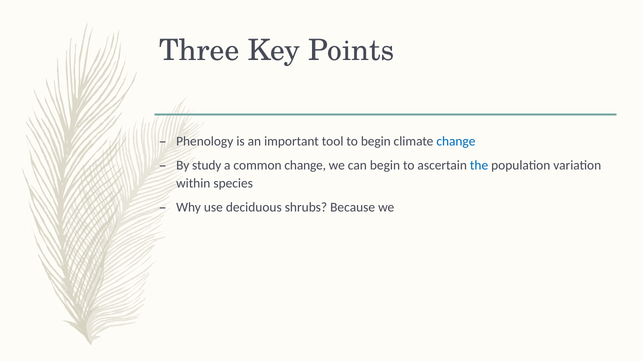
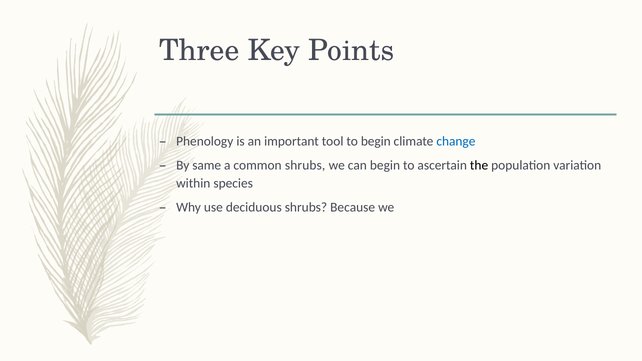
study: study -> same
common change: change -> shrubs
the colour: blue -> black
